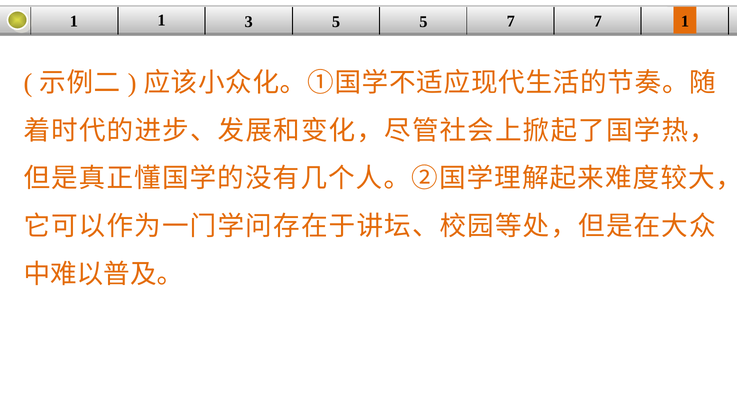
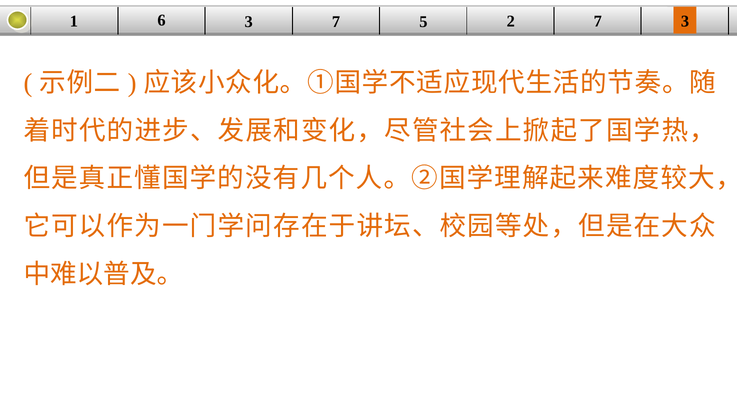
1 1: 1 -> 6
3 5: 5 -> 7
5 7: 7 -> 2
7 1: 1 -> 3
